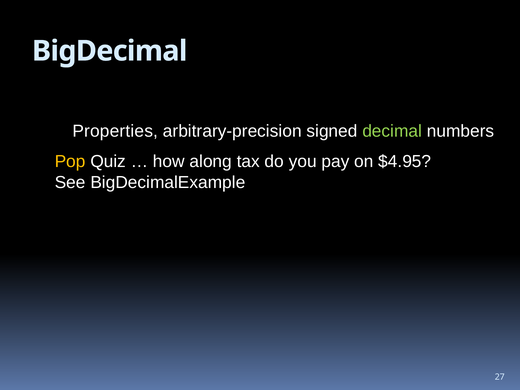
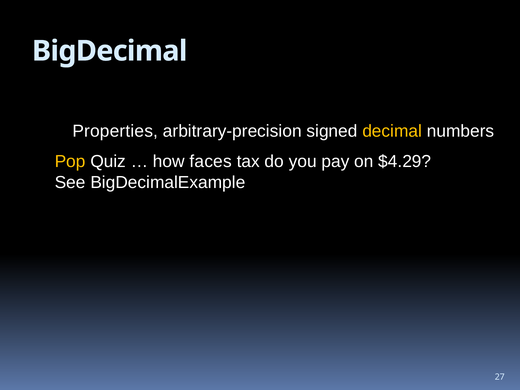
decimal colour: light green -> yellow
along: along -> faces
$4.95: $4.95 -> $4.29
